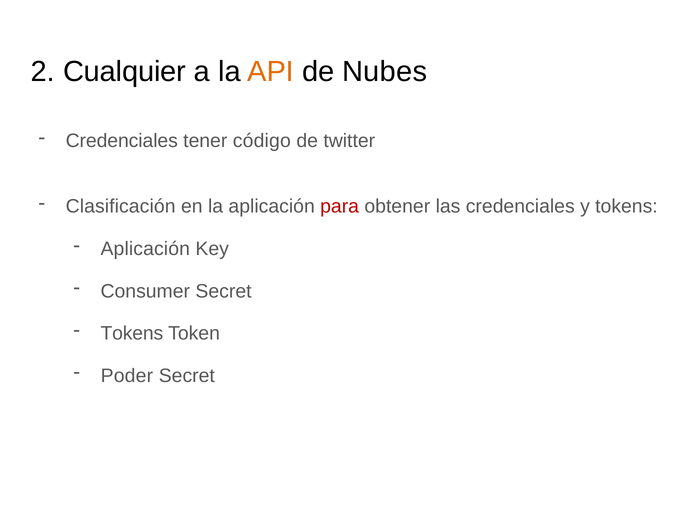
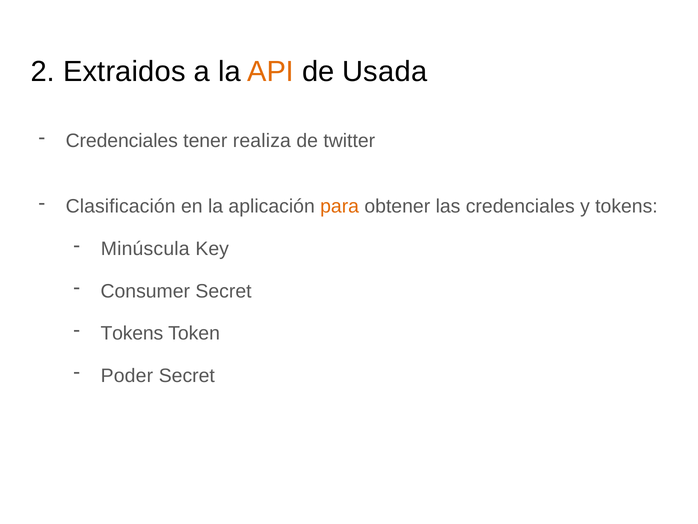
Cualquier: Cualquier -> Extraidos
Nubes: Nubes -> Usada
código: código -> realiza
para colour: red -> orange
Aplicación at (145, 249): Aplicación -> Minúscula
